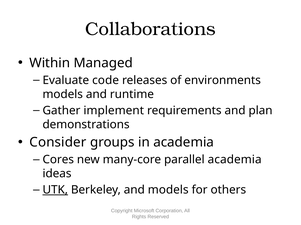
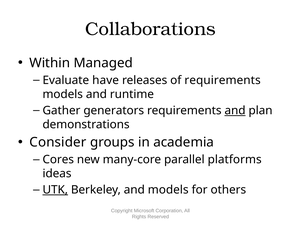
code: code -> have
of environments: environments -> requirements
implement: implement -> generators
and at (235, 111) underline: none -> present
parallel academia: academia -> platforms
